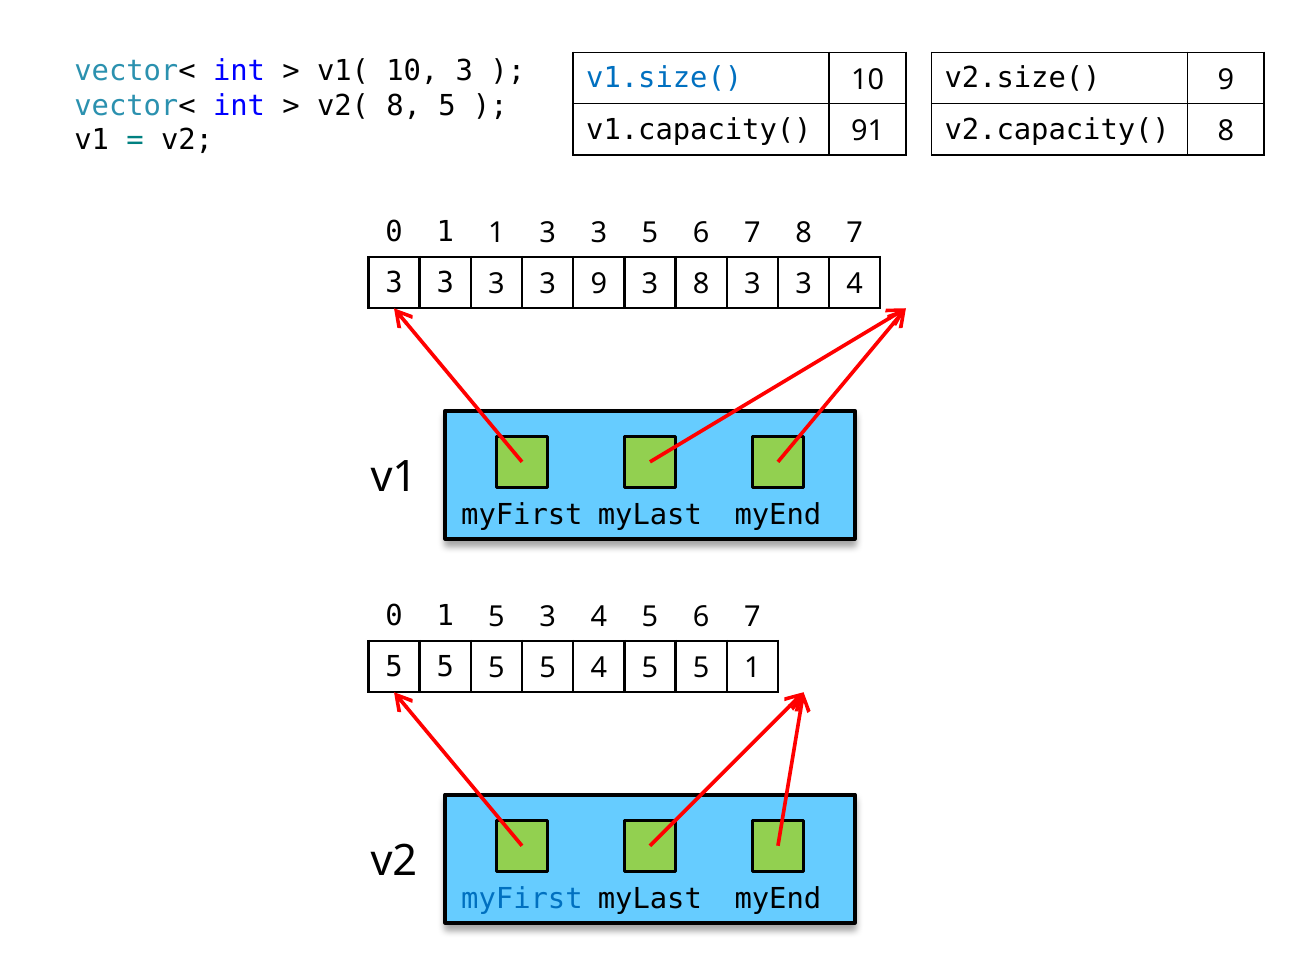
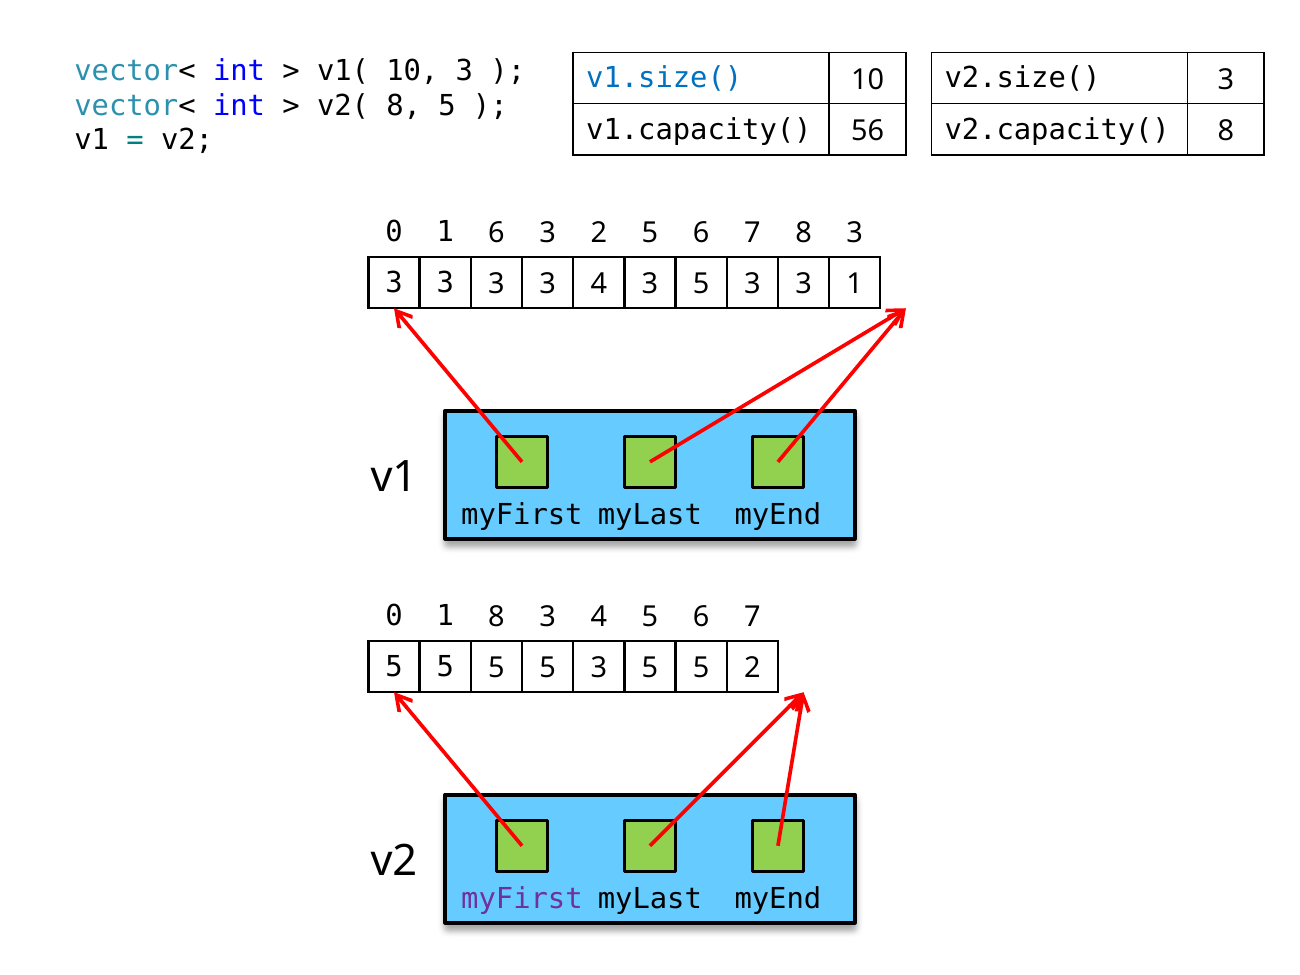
v2.size( 9: 9 -> 3
91: 91 -> 56
1 1: 1 -> 6
3 at (599, 233): 3 -> 2
7 8 7: 7 -> 3
3 3 9: 9 -> 4
8 at (701, 284): 8 -> 5
3 3 4: 4 -> 1
1 5: 5 -> 8
5 5 4: 4 -> 3
5 1: 1 -> 2
myFirst at (522, 899) colour: blue -> purple
